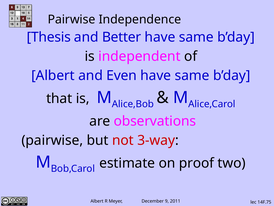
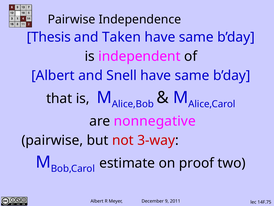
Better: Better -> Taken
Even: Even -> Snell
observations: observations -> nonnegative
